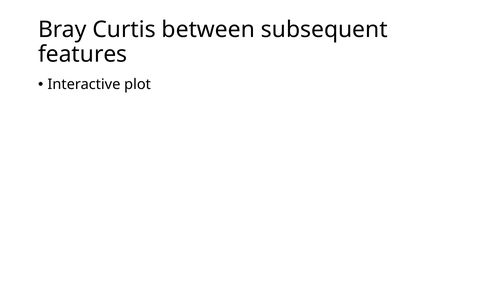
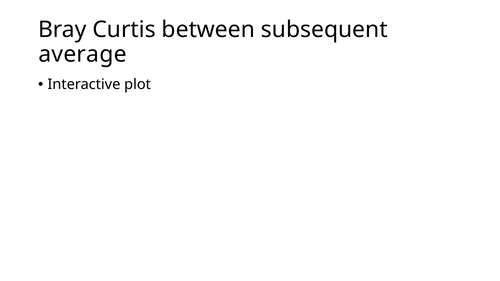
features: features -> average
